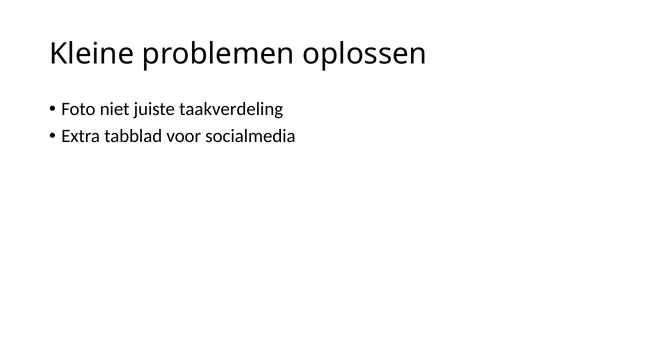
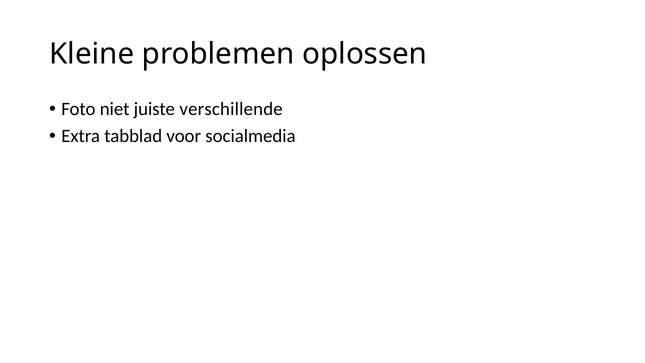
taakverdeling: taakverdeling -> verschillende
